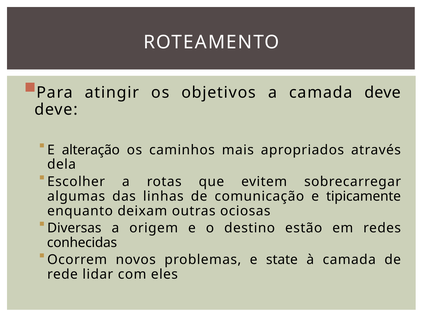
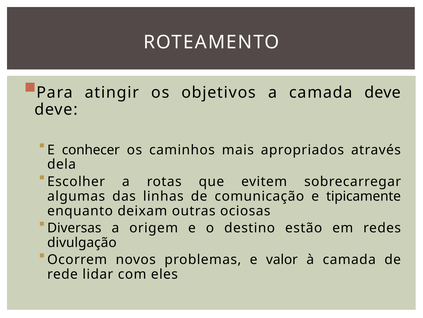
alteração: alteração -> conhecer
conhecidas: conhecidas -> divulgação
state: state -> valor
